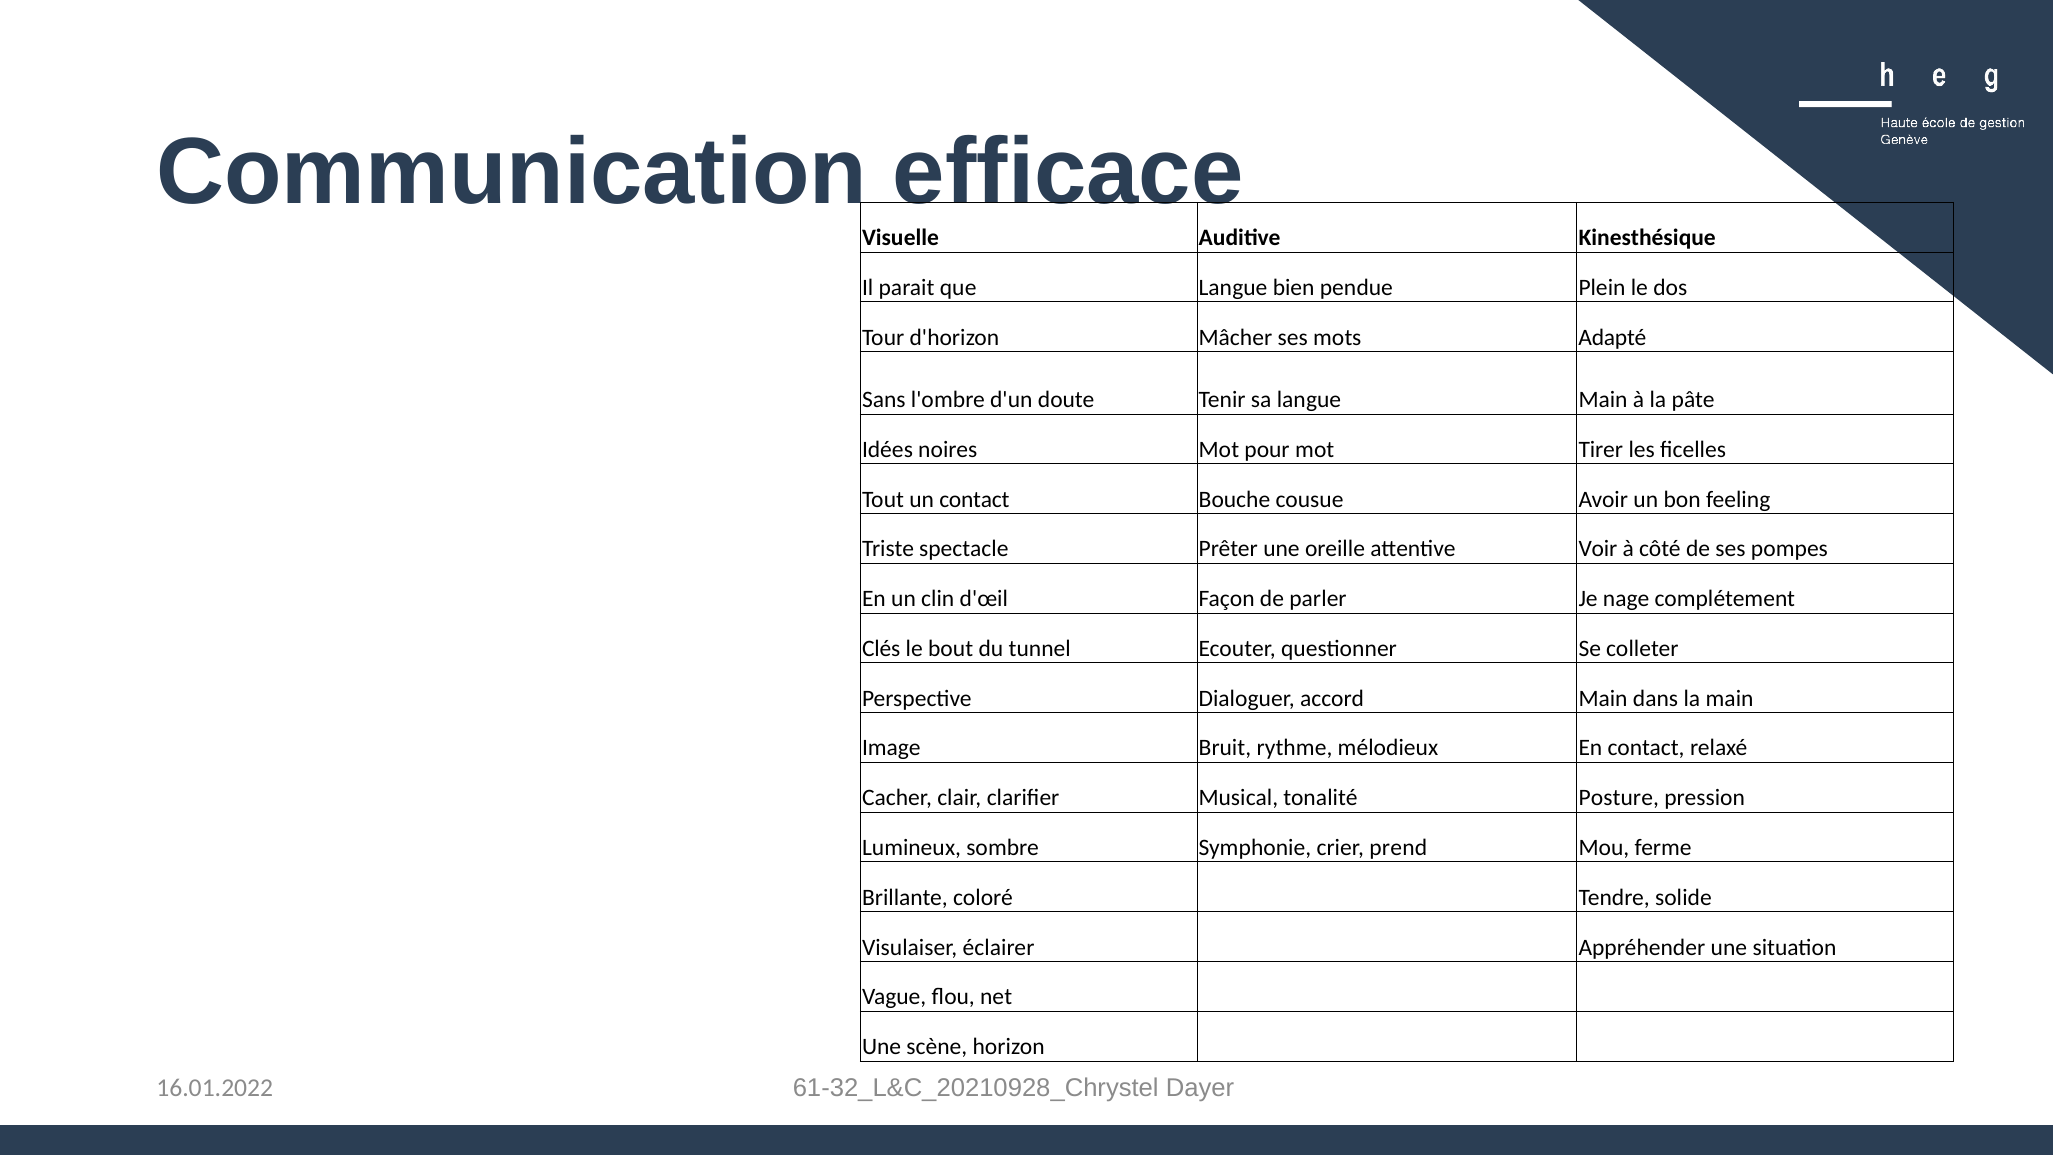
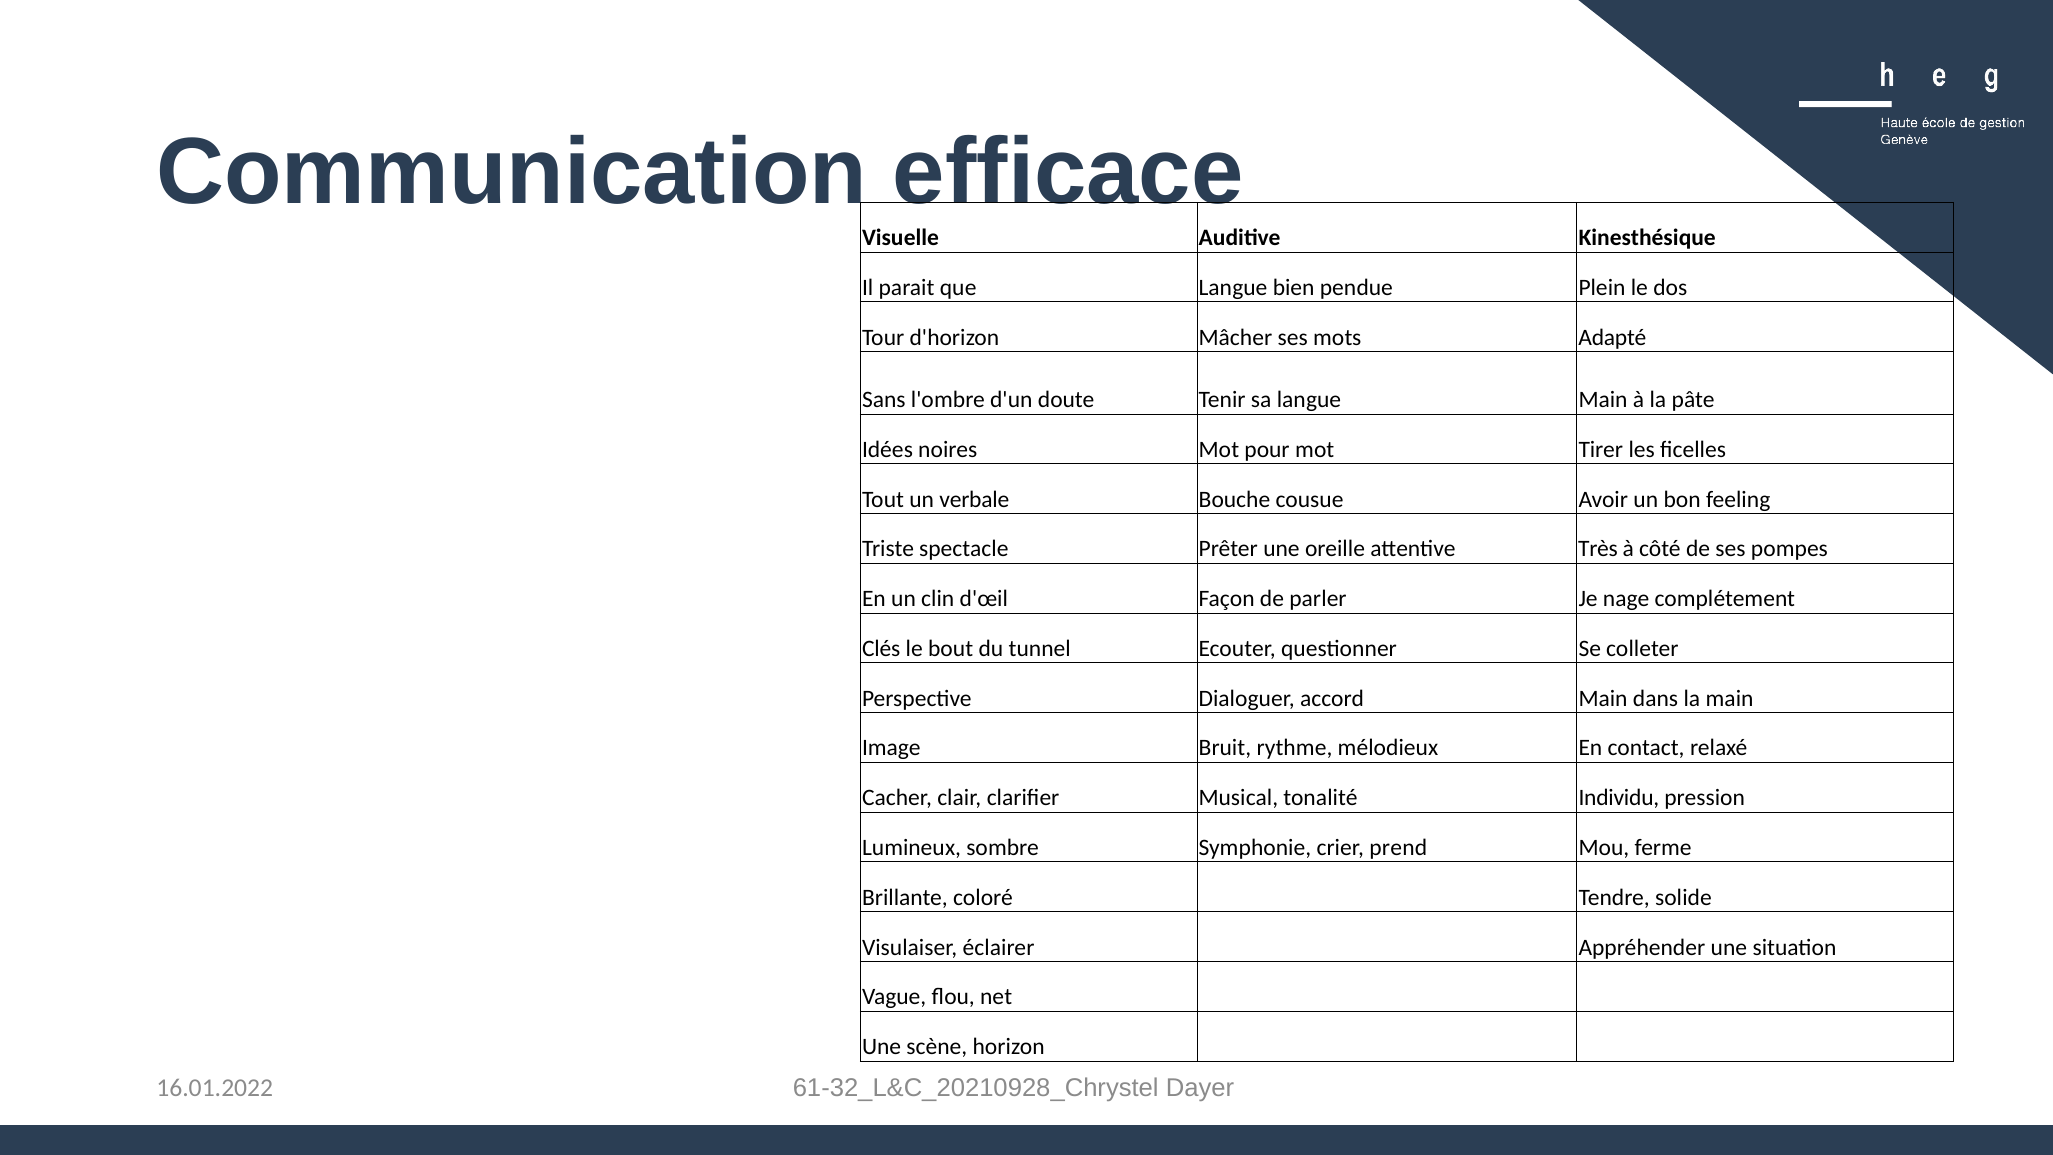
un contact: contact -> verbale
Voir: Voir -> Très
Posture: Posture -> Individu
